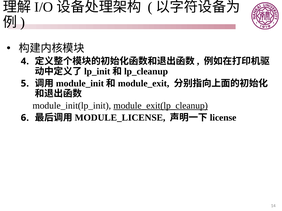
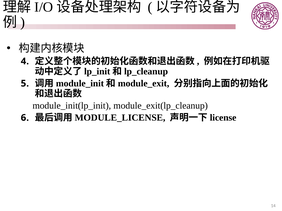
module_exit(lp_cleanup underline: present -> none
